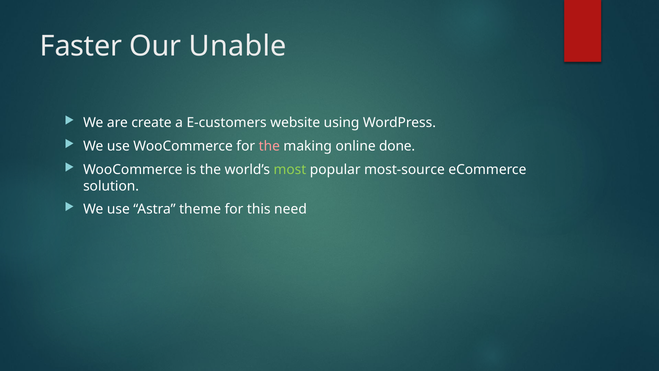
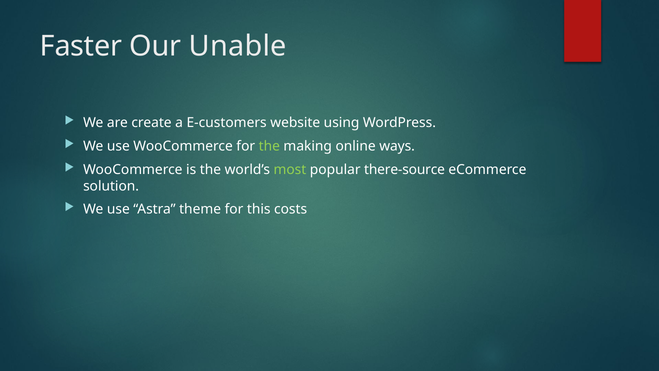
the at (269, 146) colour: pink -> light green
done: done -> ways
most-source: most-source -> there-source
need: need -> costs
